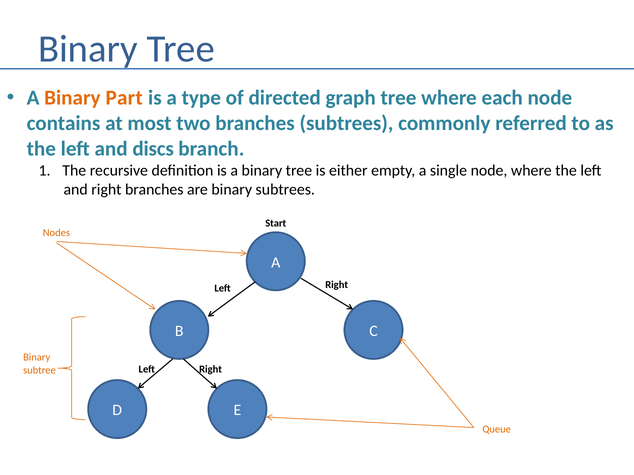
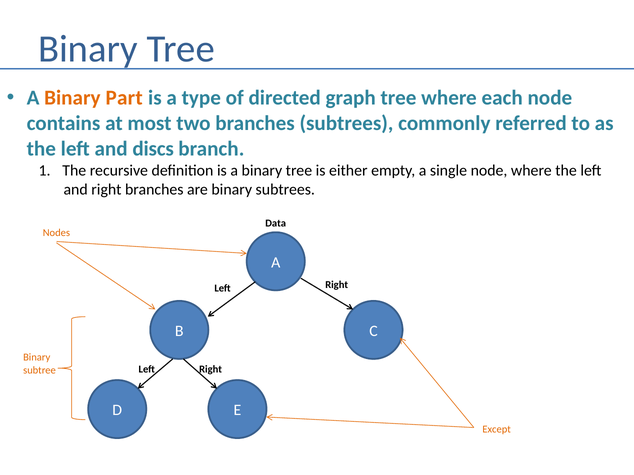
Start: Start -> Data
Queue: Queue -> Except
